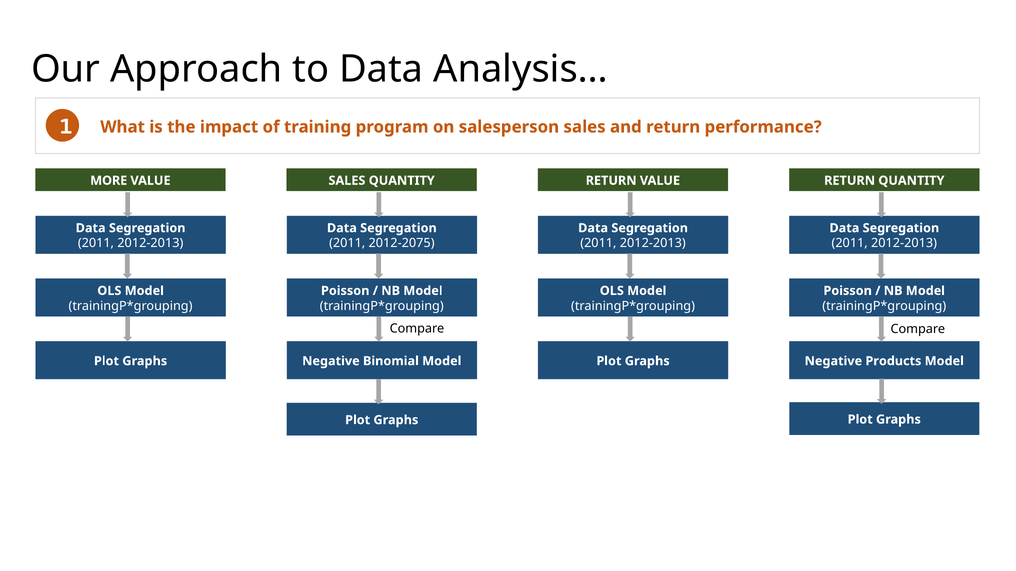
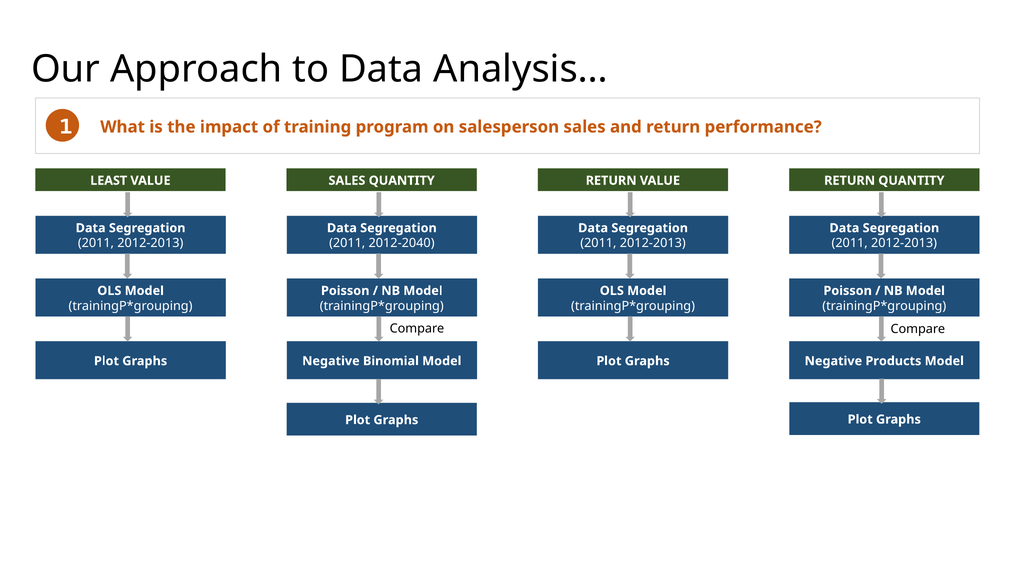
MORE: MORE -> LEAST
2012-2075: 2012-2075 -> 2012-2040
